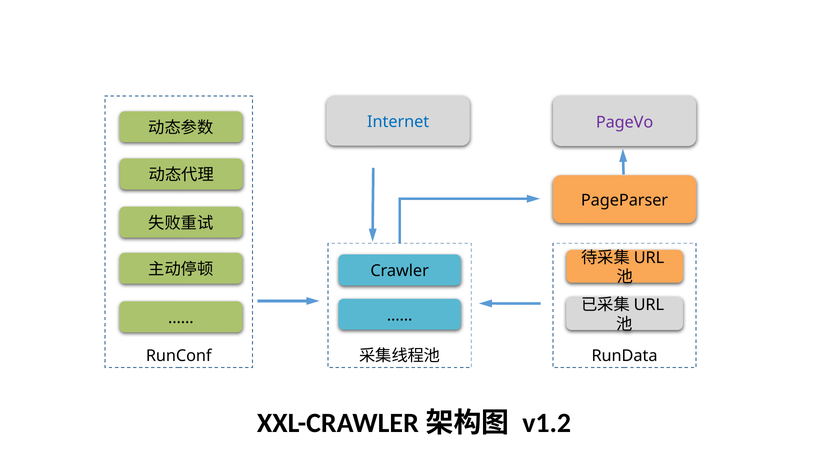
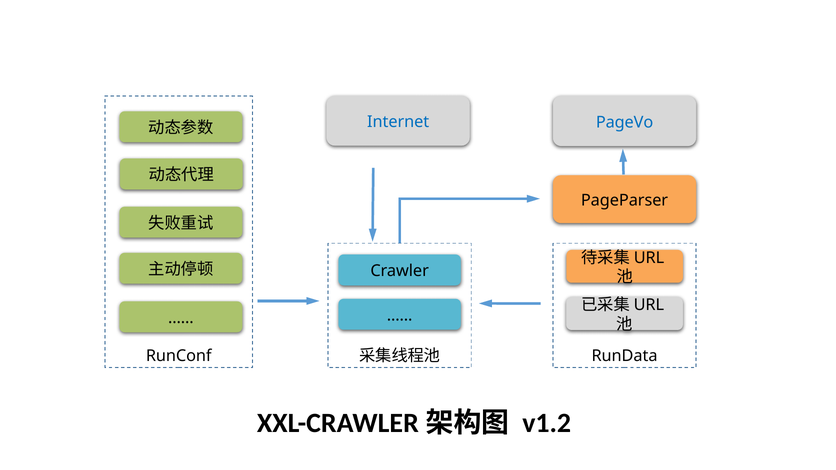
PageVo colour: purple -> blue
